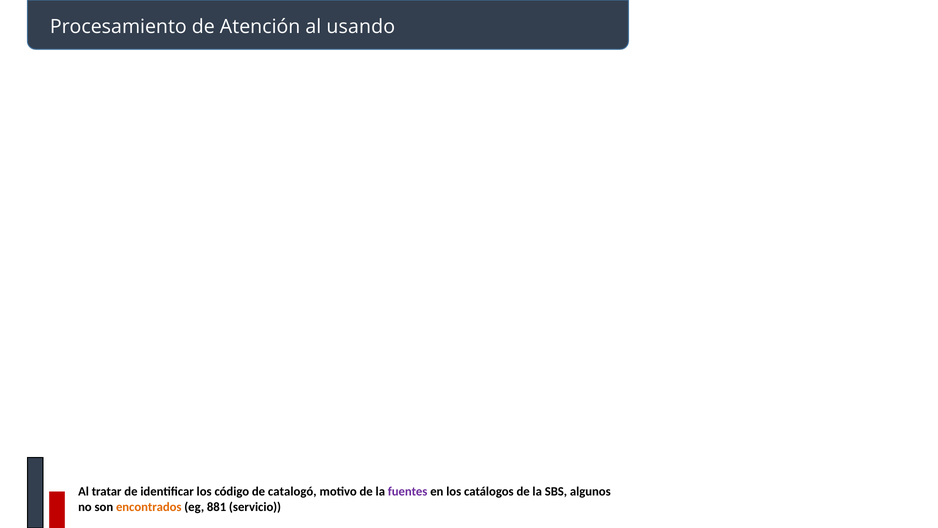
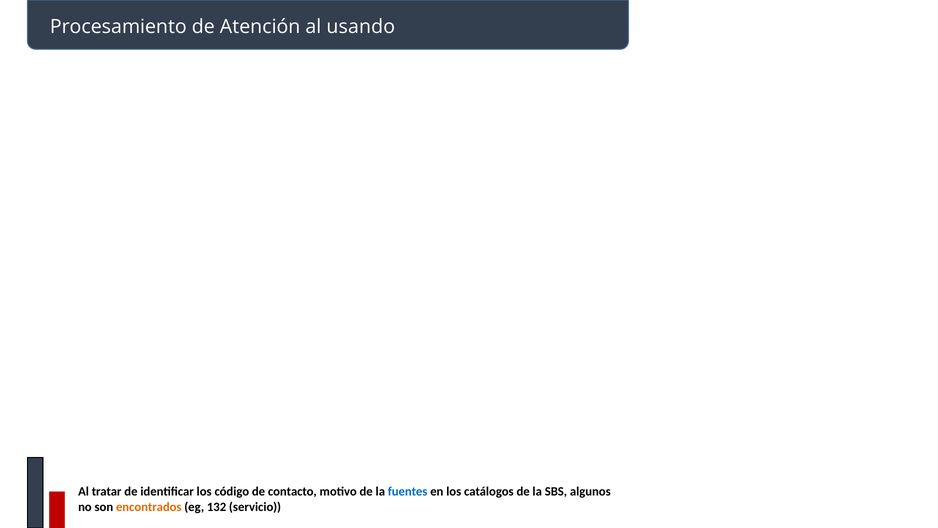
catalogó: catalogó -> contacto
fuentes colour: purple -> blue
881: 881 -> 132
